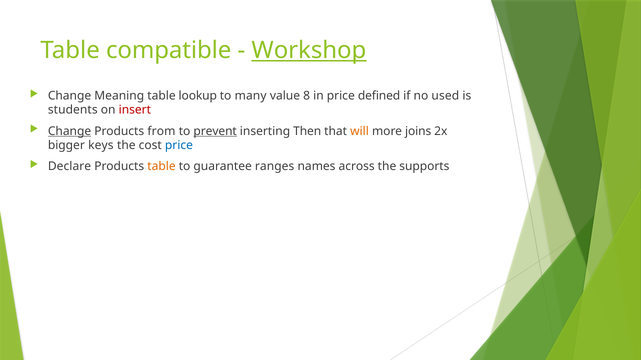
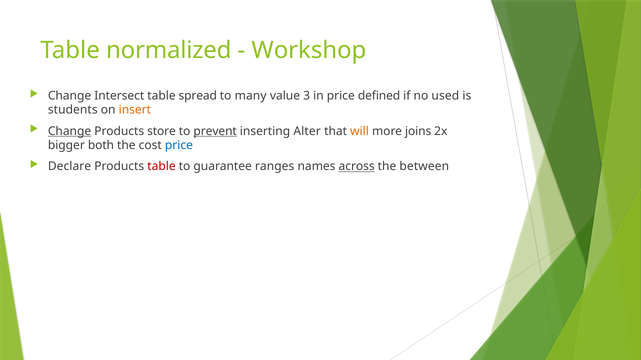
compatible: compatible -> normalized
Workshop underline: present -> none
Meaning: Meaning -> Intersect
lookup: lookup -> spread
8: 8 -> 3
insert colour: red -> orange
from: from -> store
Then: Then -> Alter
keys: keys -> both
table at (161, 167) colour: orange -> red
across underline: none -> present
supports: supports -> between
